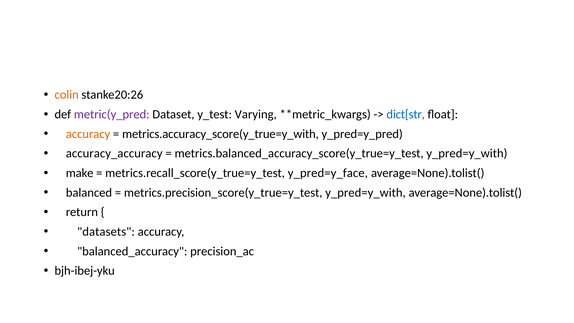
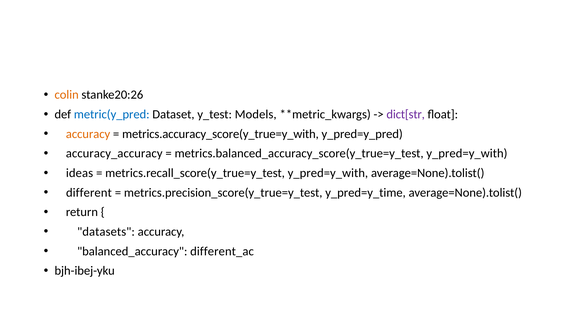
metric(y_pred colour: purple -> blue
Varying: Varying -> Models
dict[str colour: blue -> purple
make: make -> ideas
metrics.recall_score(y_true=y_test y_pred=y_face: y_pred=y_face -> y_pred=y_with
balanced: balanced -> different
metrics.precision_score(y_true=y_test y_pred=y_with: y_pred=y_with -> y_pred=y_time
precision_ac: precision_ac -> different_ac
